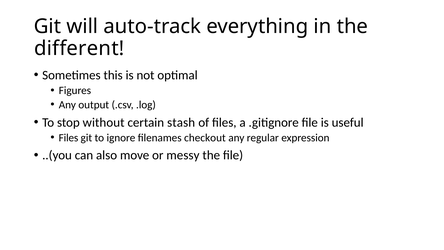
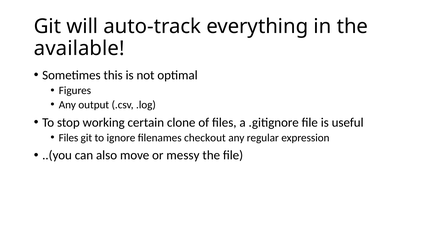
different: different -> available
without: without -> working
stash: stash -> clone
